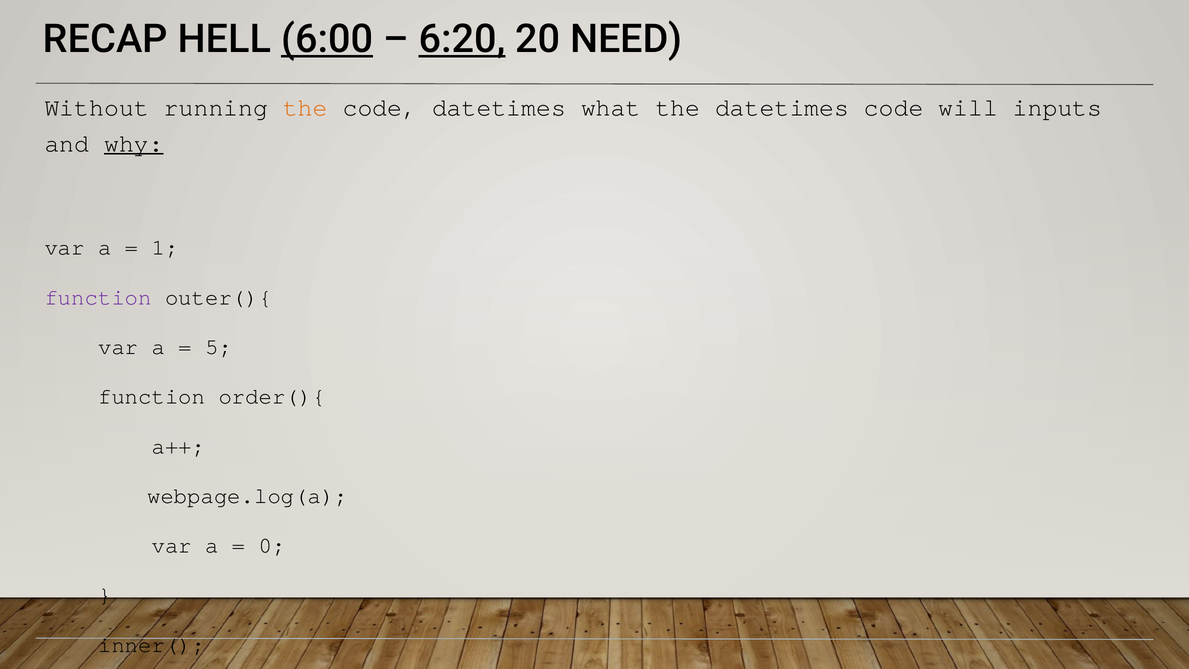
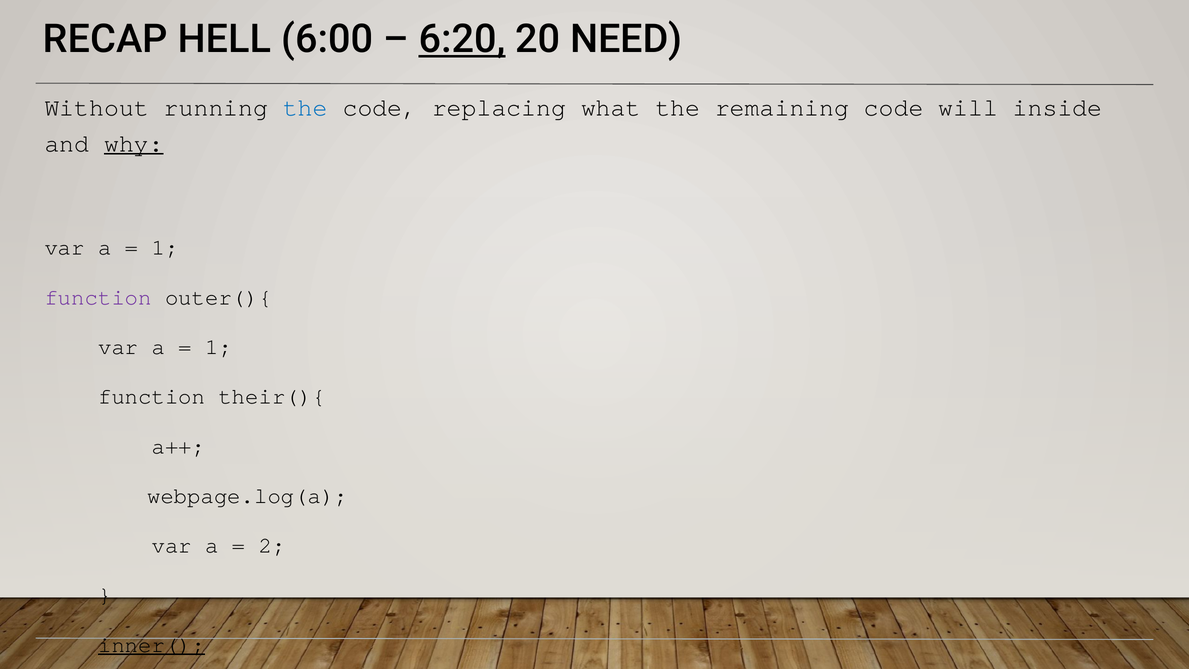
6:00 underline: present -> none
the at (305, 108) colour: orange -> blue
code datetimes: datetimes -> replacing
the datetimes: datetimes -> remaining
inputs: inputs -> inside
5 at (219, 347): 5 -> 1
order(){: order(){ -> their(){
0: 0 -> 2
inner( underline: none -> present
